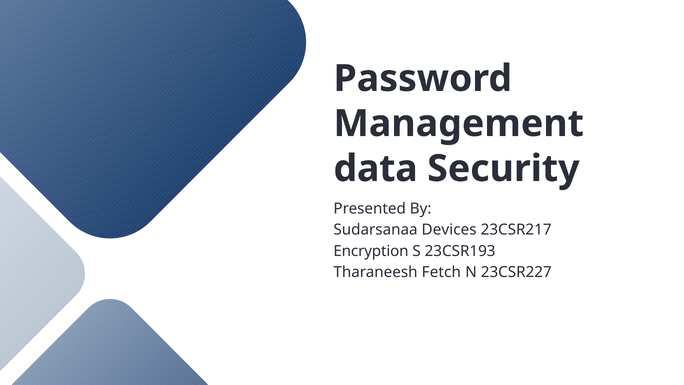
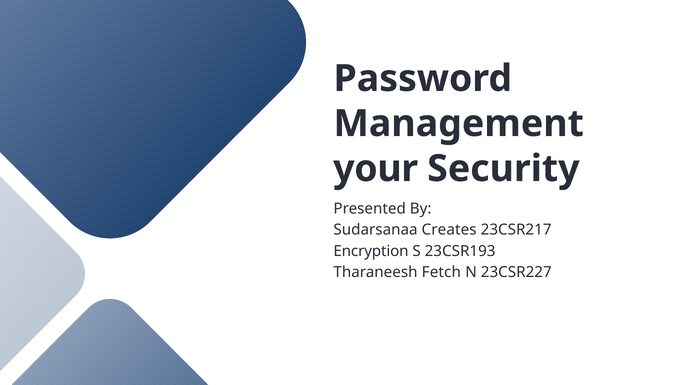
data: data -> your
Devices: Devices -> Creates
